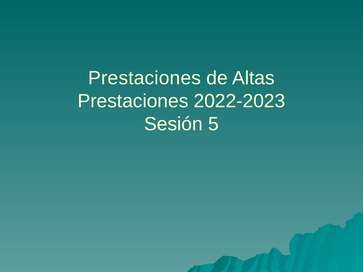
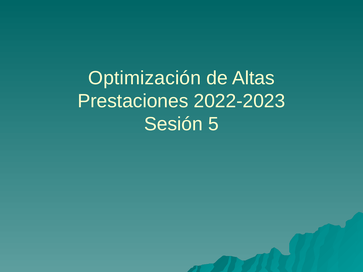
Prestaciones at (145, 78): Prestaciones -> Optimización
